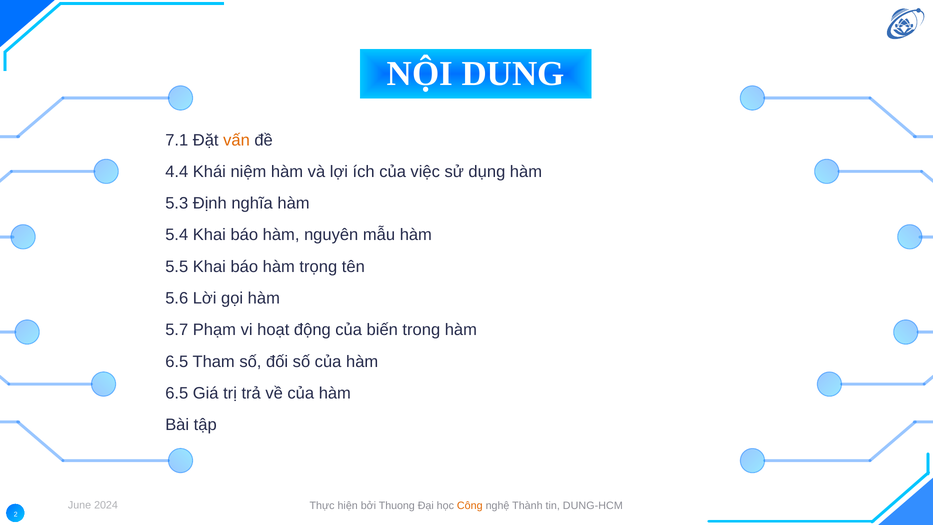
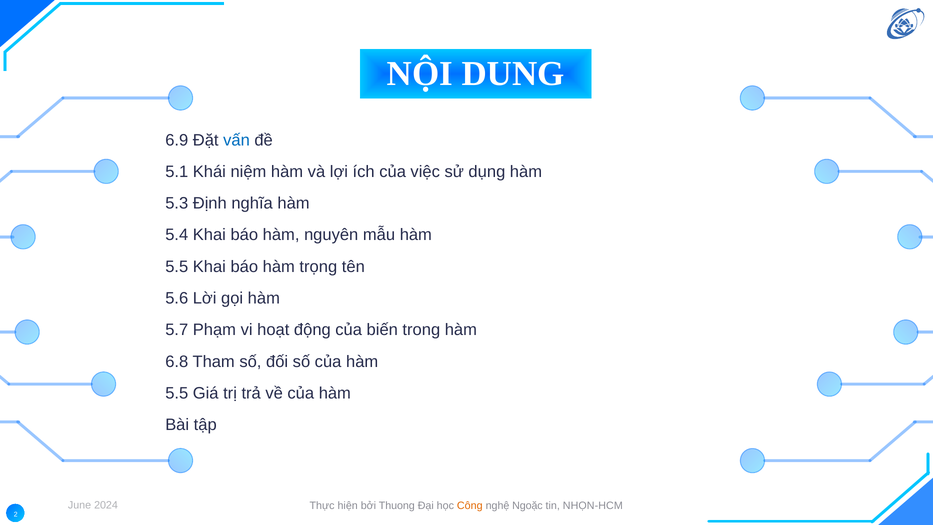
7.1: 7.1 -> 6.9
vấn colour: orange -> blue
4.4: 4.4 -> 5.1
6.5 at (177, 361): 6.5 -> 6.8
6.5 at (177, 393): 6.5 -> 5.5
Thành: Thành -> Ngoặc
DUNG-HCM: DUNG-HCM -> NHỌN-HCM
